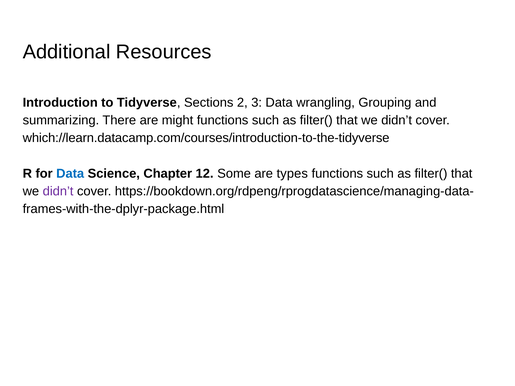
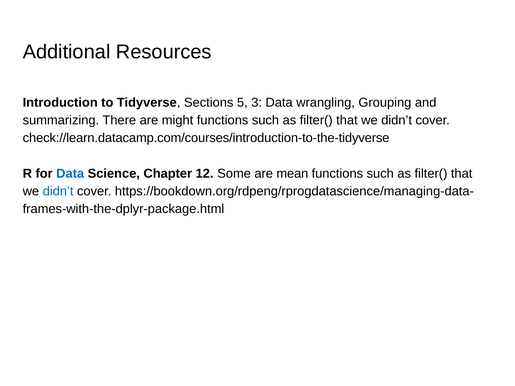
2: 2 -> 5
which://learn.datacamp.com/courses/introduction-to-the-tidyverse: which://learn.datacamp.com/courses/introduction-to-the-tidyverse -> check://learn.datacamp.com/courses/introduction-to-the-tidyverse
types: types -> mean
didn’t at (58, 191) colour: purple -> blue
